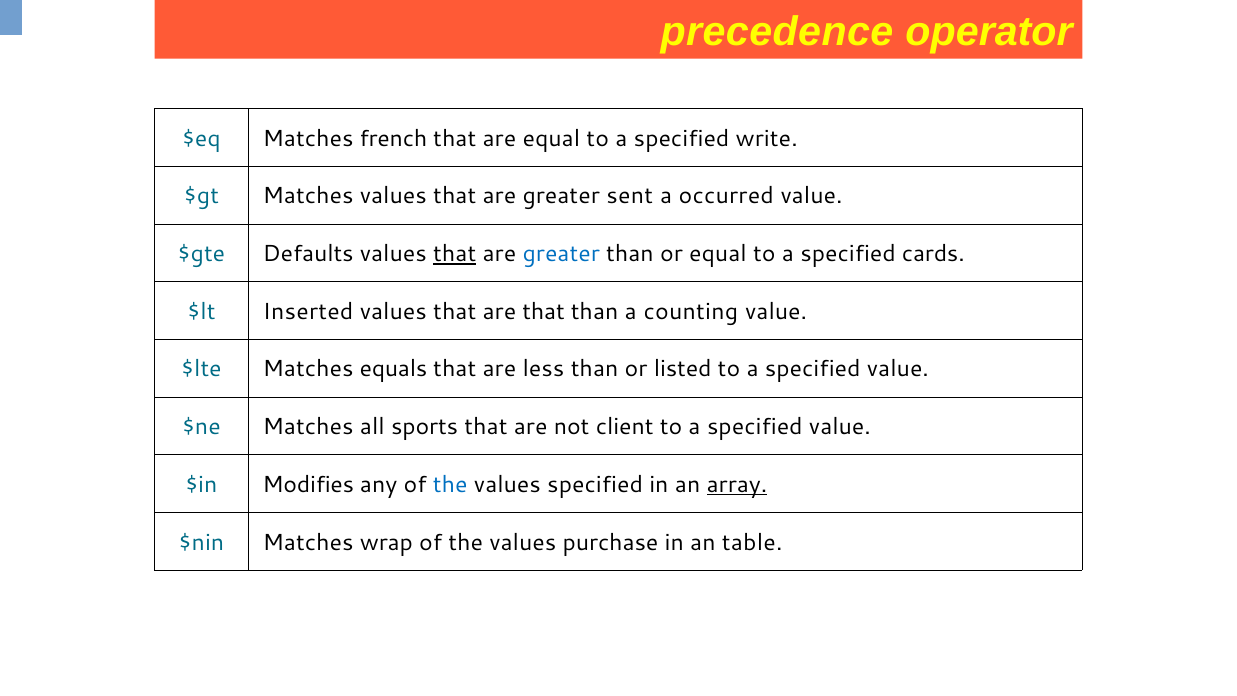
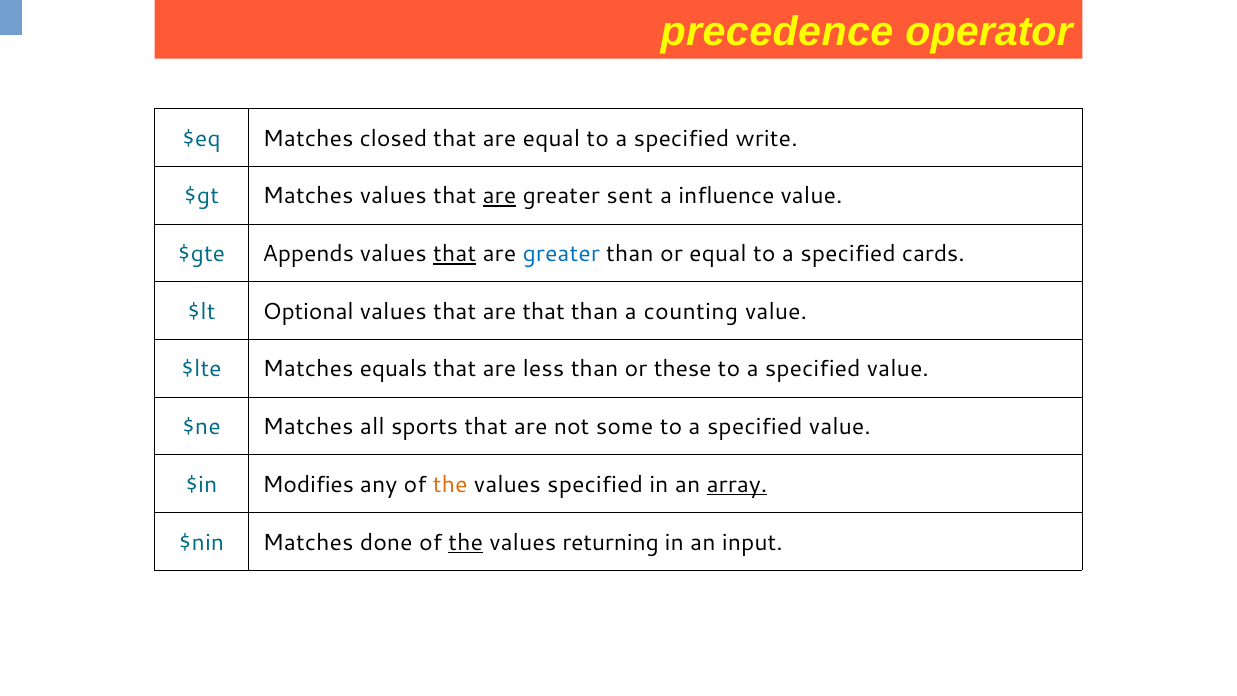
french: french -> closed
are at (499, 196) underline: none -> present
occurred: occurred -> influence
Defaults: Defaults -> Appends
Inserted: Inserted -> Optional
listed: listed -> these
client: client -> some
the at (450, 485) colour: blue -> orange
wrap: wrap -> done
the at (466, 542) underline: none -> present
purchase: purchase -> returning
table: table -> input
